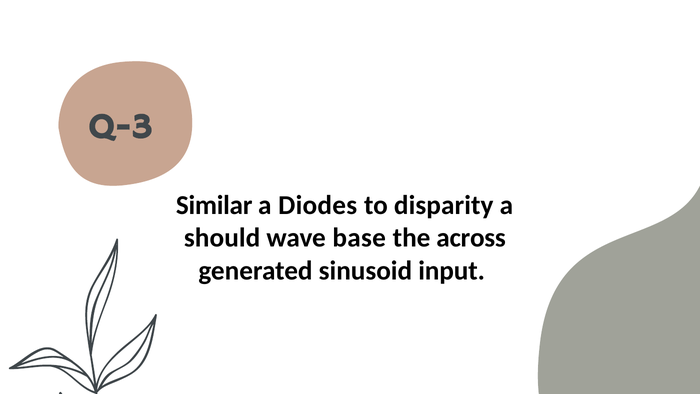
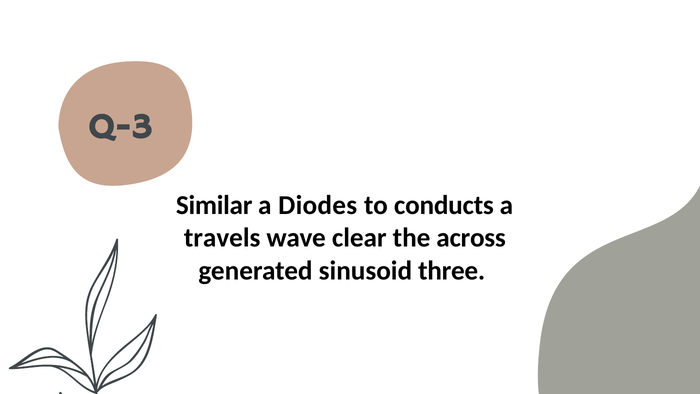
disparity: disparity -> conducts
should: should -> travels
base: base -> clear
input: input -> three
